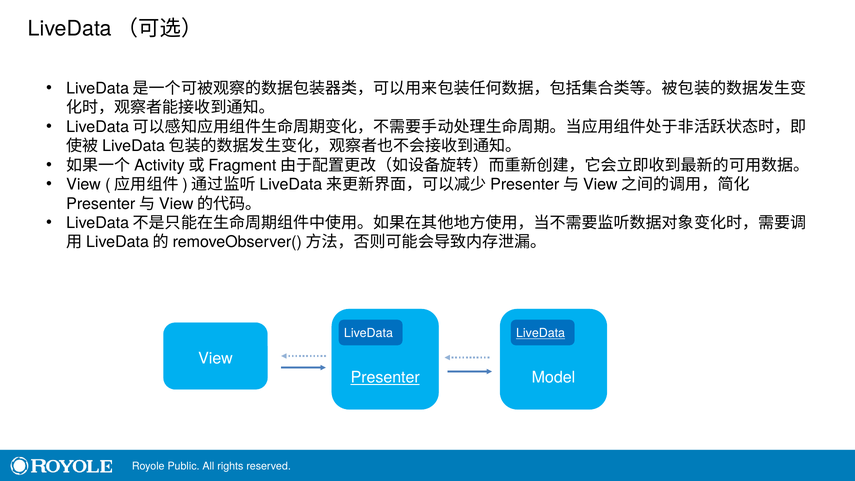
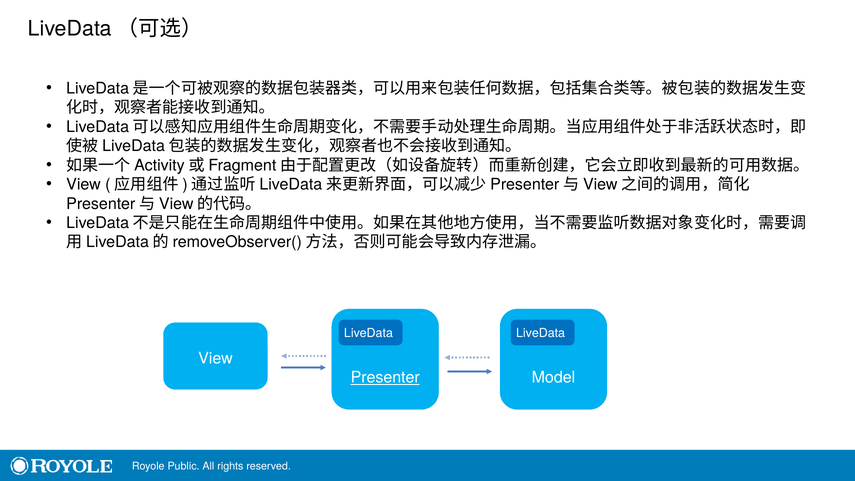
LiveData at (541, 333) underline: present -> none
